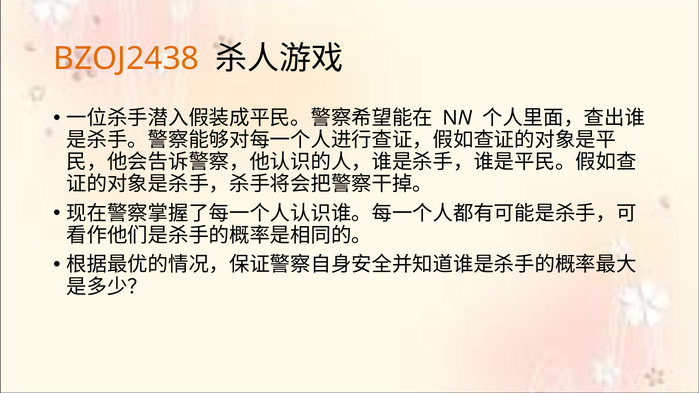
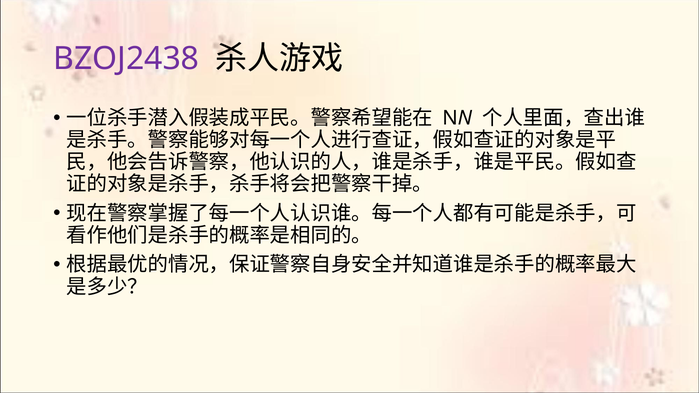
BZOJ2438 colour: orange -> purple
